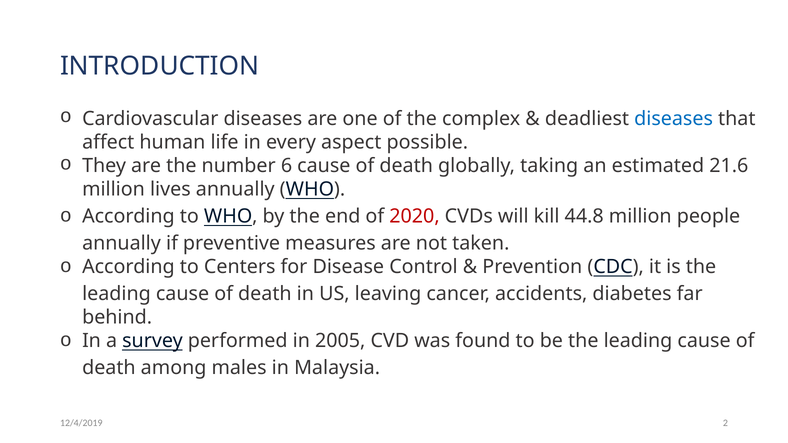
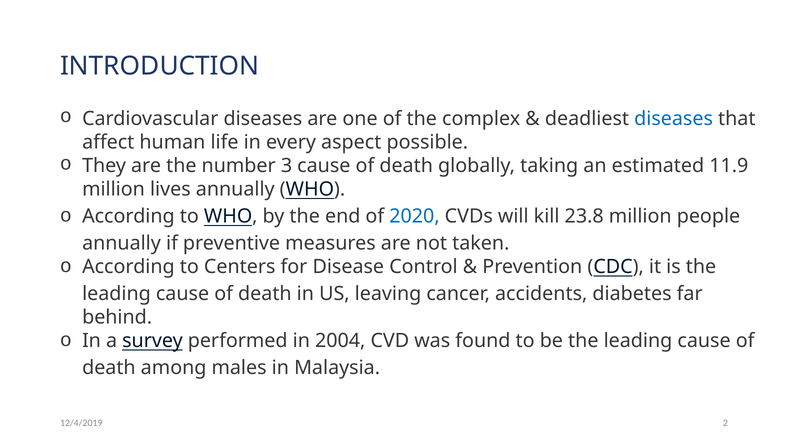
6: 6 -> 3
21.6: 21.6 -> 11.9
2020 colour: red -> blue
44.8: 44.8 -> 23.8
2005: 2005 -> 2004
